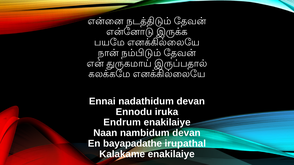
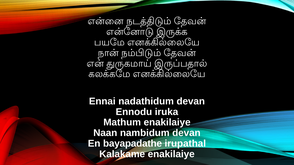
Endrum: Endrum -> Mathum
